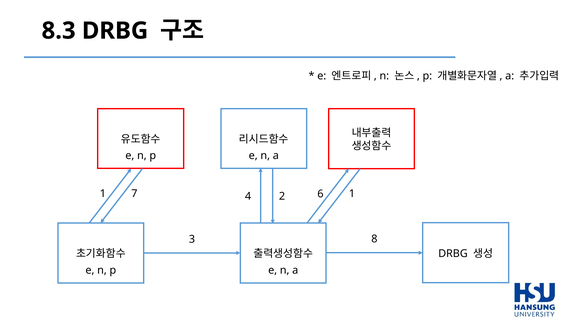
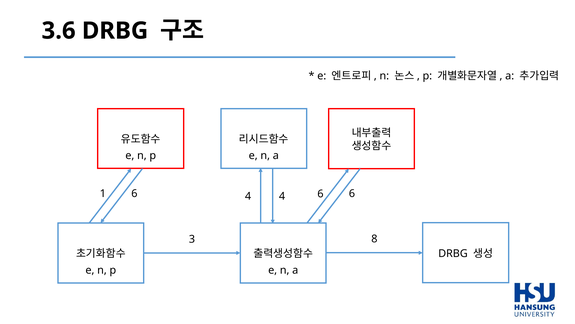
8.3: 8.3 -> 3.6
1 7: 7 -> 6
6 1: 1 -> 6
4 2: 2 -> 4
